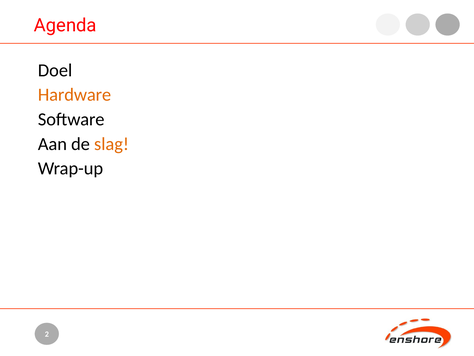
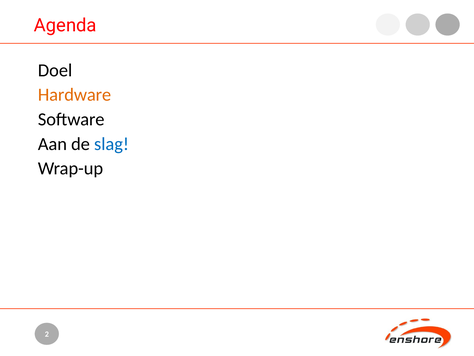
slag colour: orange -> blue
